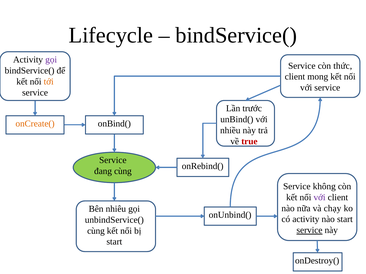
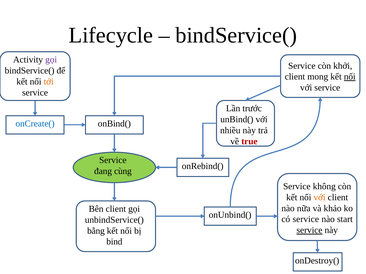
thức: thức -> khởi
nối at (350, 77) underline: none -> present
onCreate( colour: orange -> blue
với at (320, 198) colour: purple -> orange
chạy: chạy -> khảo
Bên nhiêu: nhiêu -> client
có activity: activity -> service
cùng at (96, 231): cùng -> bằng
start at (114, 242): start -> bind
